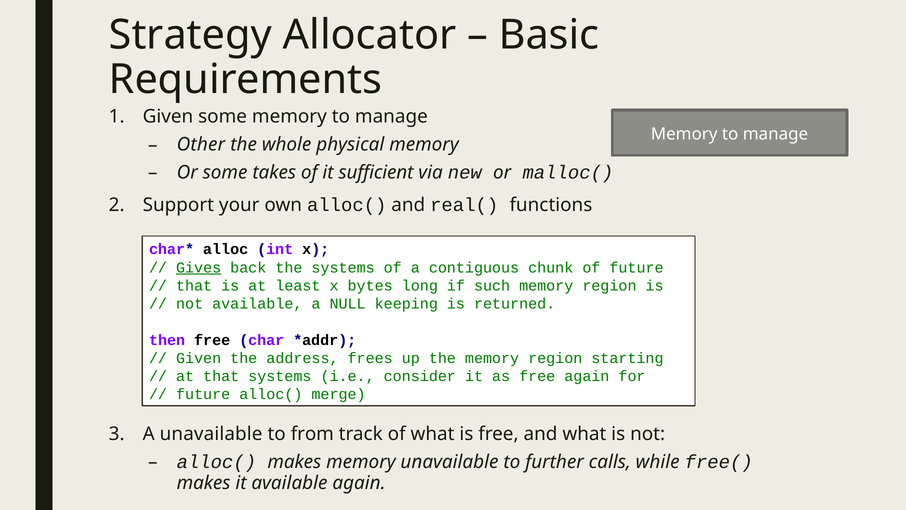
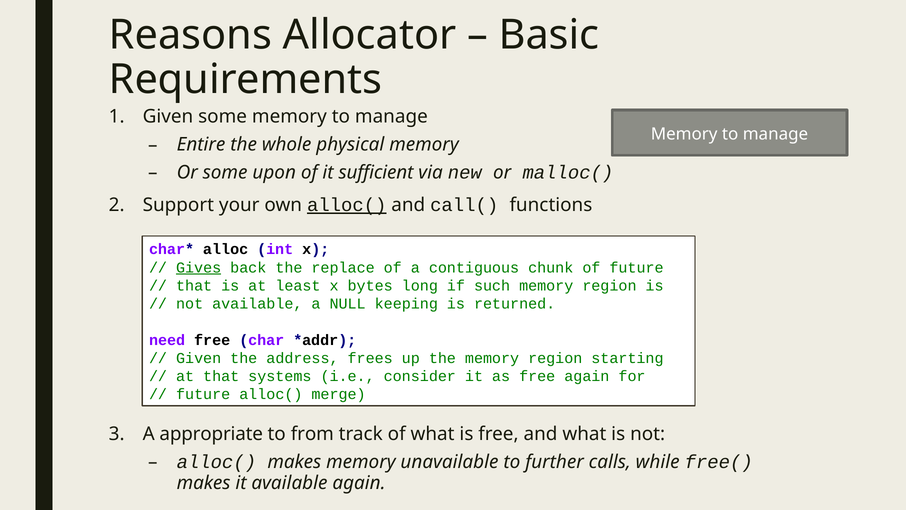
Strategy: Strategy -> Reasons
Other: Other -> Entire
takes: takes -> upon
alloc( at (347, 205) underline: none -> present
real(: real( -> call(
the systems: systems -> replace
then: then -> need
A unavailable: unavailable -> appropriate
